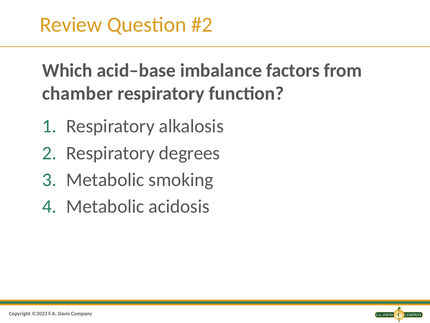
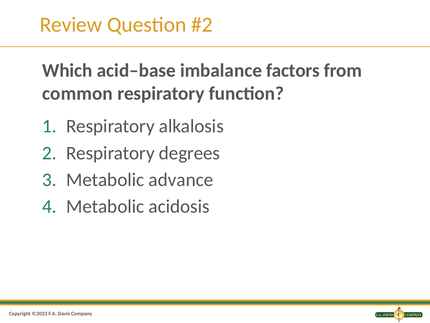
chamber: chamber -> common
smoking: smoking -> advance
